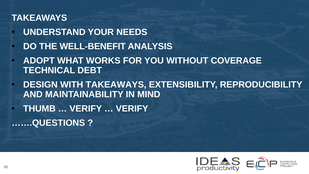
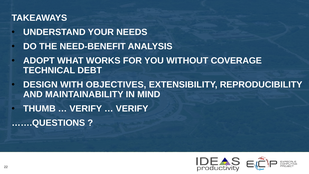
WELL-BENEFIT: WELL-BENEFIT -> NEED-BENEFIT
WITH TAKEAWAYS: TAKEAWAYS -> OBJECTIVES
